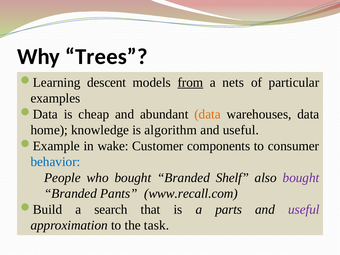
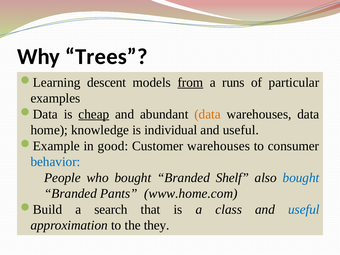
nets: nets -> runs
cheap underline: none -> present
algorithm: algorithm -> individual
wake: wake -> good
Customer components: components -> warehouses
bought at (301, 178) colour: purple -> blue
www.recall.com: www.recall.com -> www.home.com
parts: parts -> class
useful at (304, 210) colour: purple -> blue
task: task -> they
